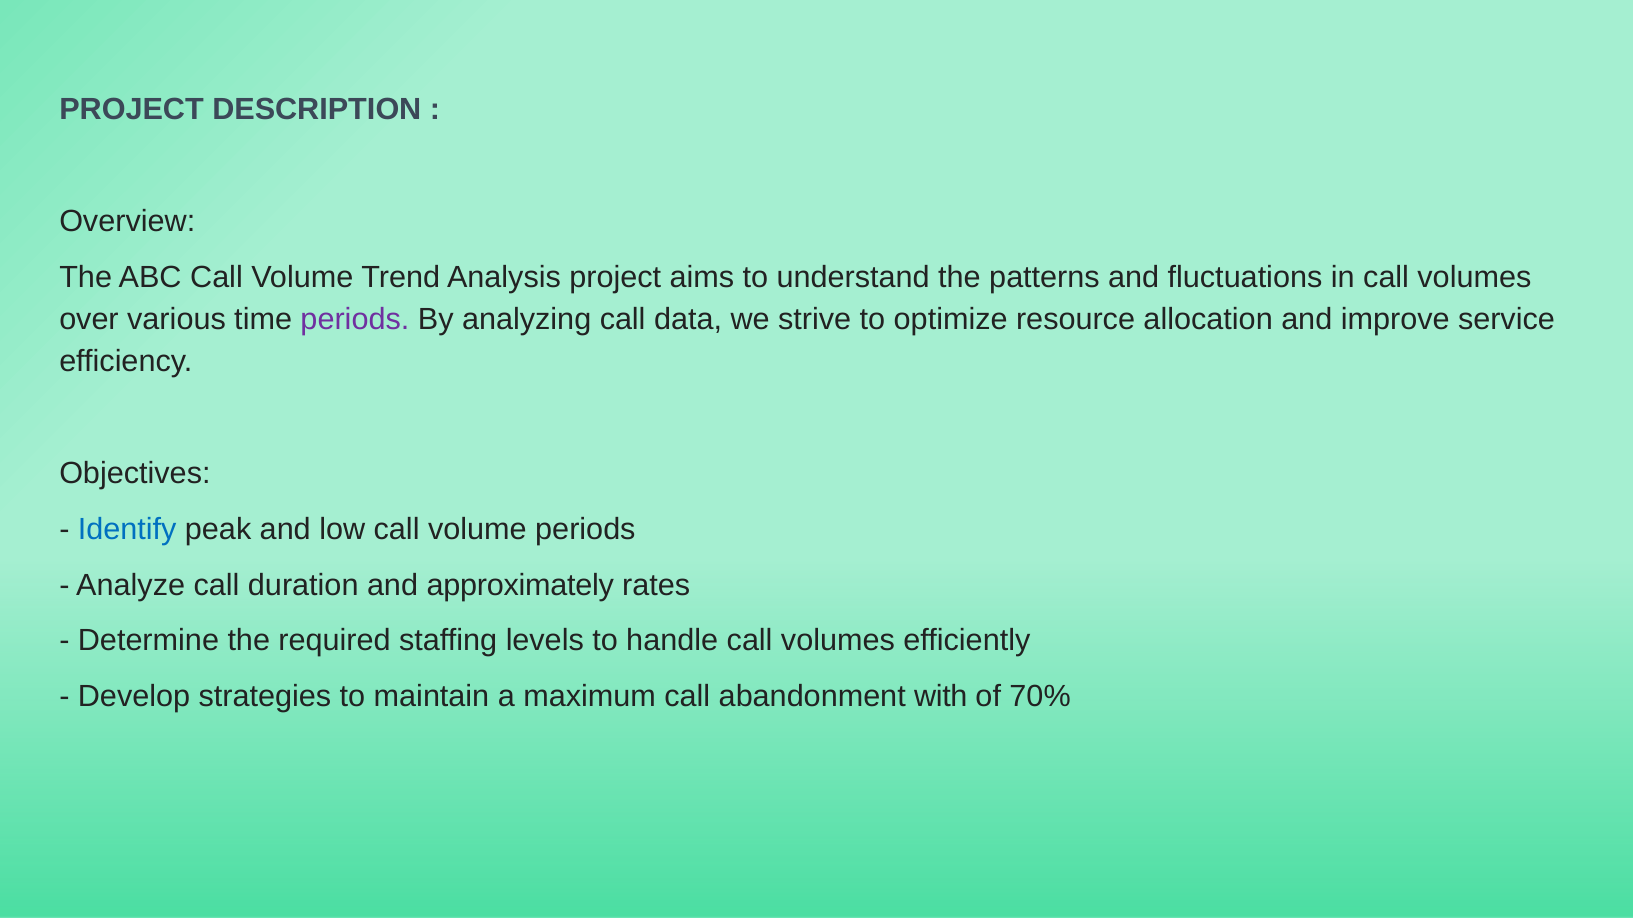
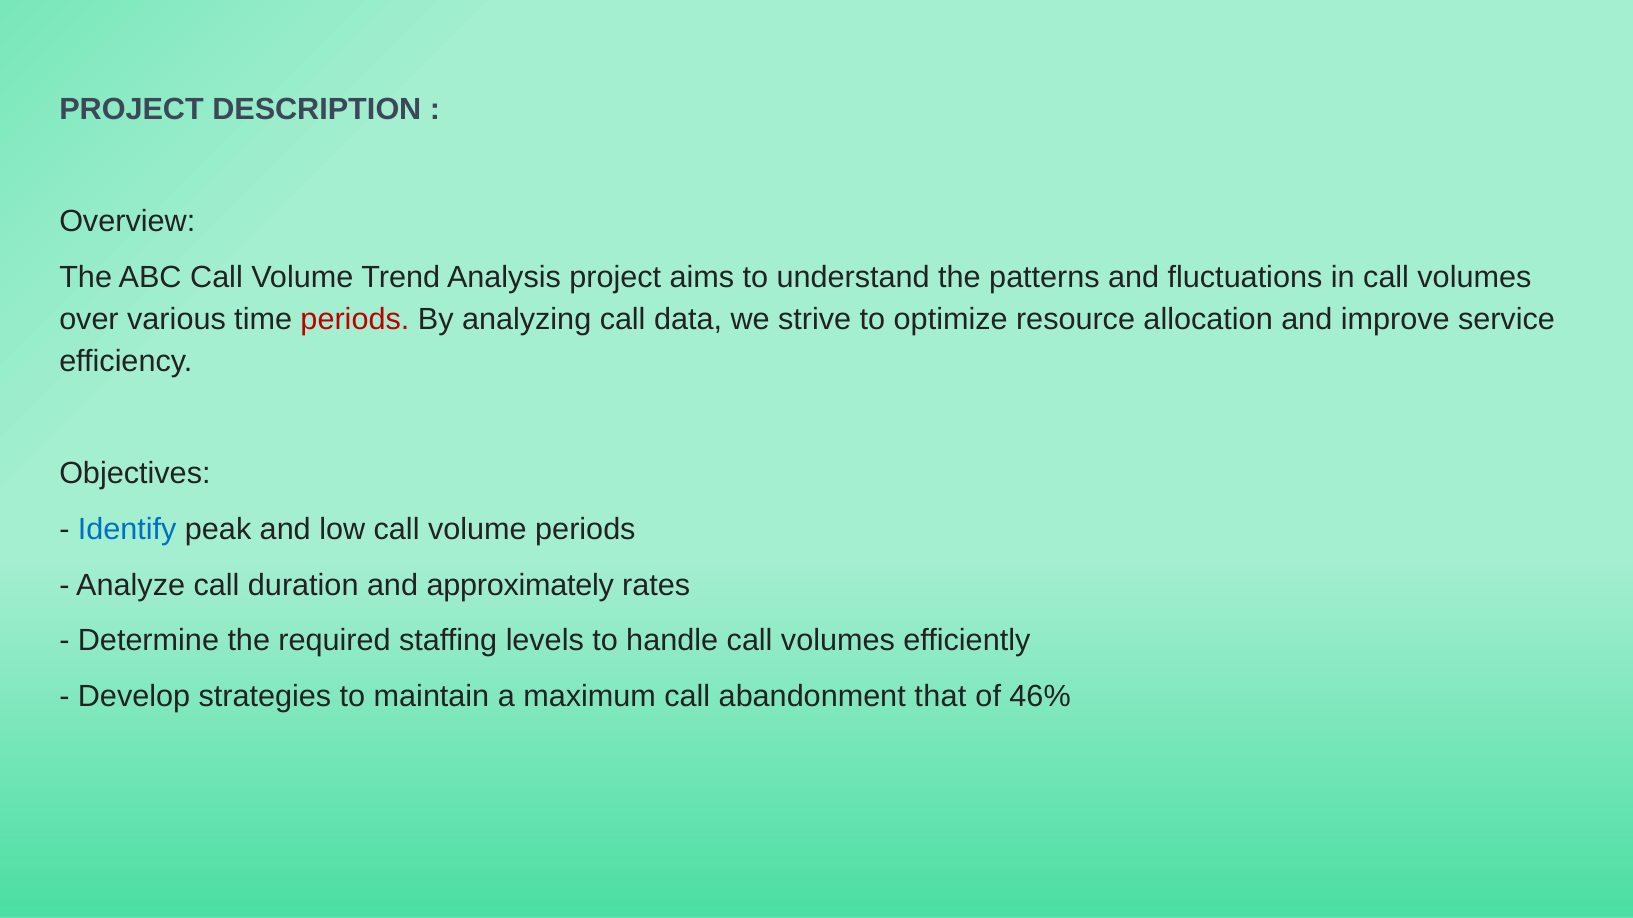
periods at (355, 320) colour: purple -> red
with: with -> that
70%: 70% -> 46%
